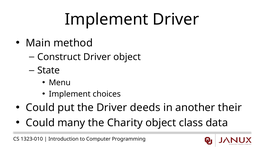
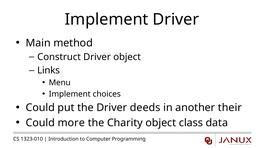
State: State -> Links
many: many -> more
